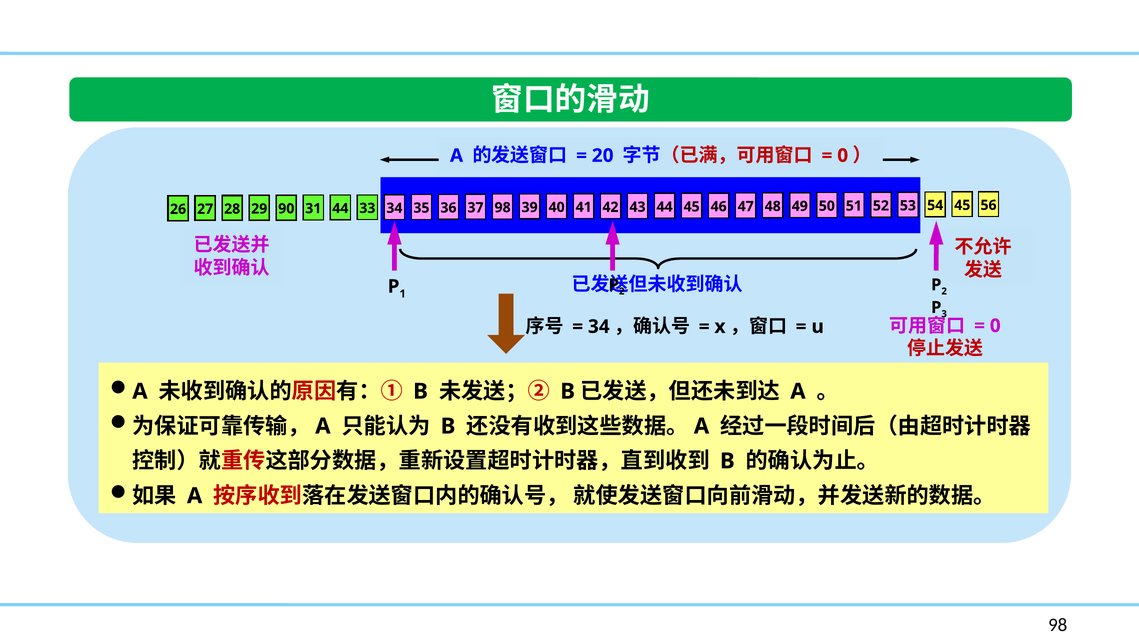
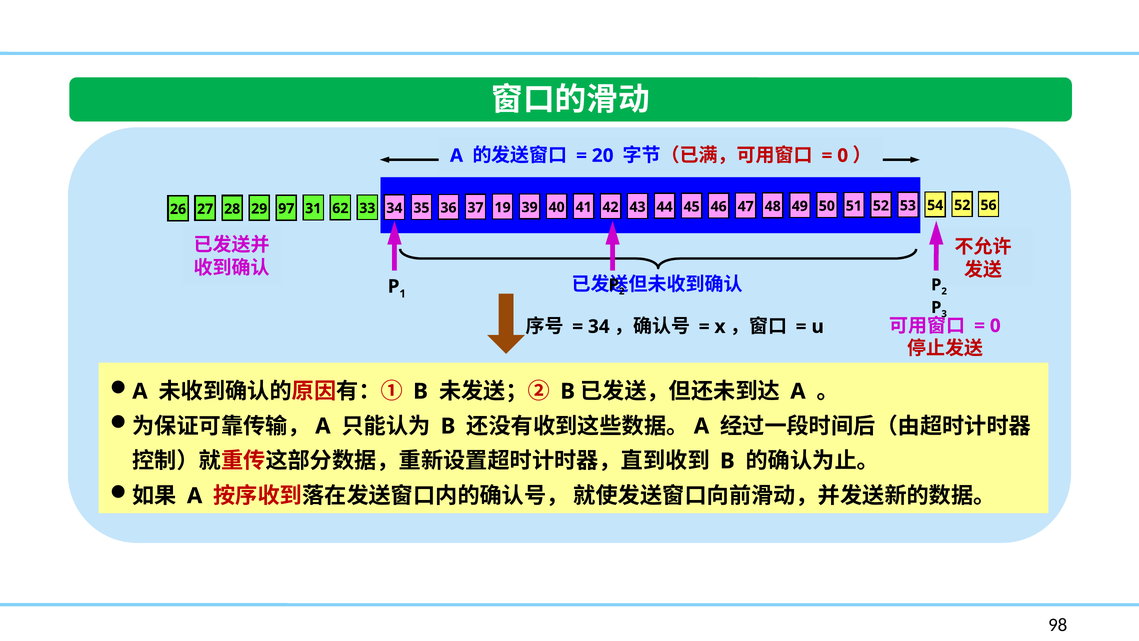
90: 90 -> 97
31 44: 44 -> 62
37 98: 98 -> 19
54 45: 45 -> 52
